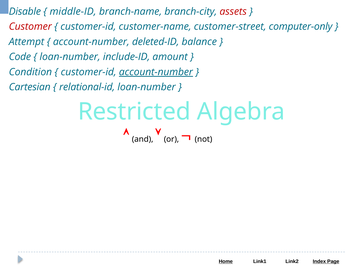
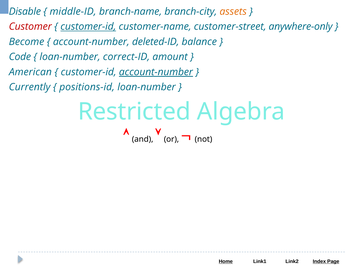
assets colour: red -> orange
customer-id at (88, 27) underline: none -> present
computer-only: computer-only -> anywhere-only
Attempt: Attempt -> Become
include-ID: include-ID -> correct-ID
Condition: Condition -> American
Cartesian: Cartesian -> Currently
relational-id: relational-id -> positions-id
